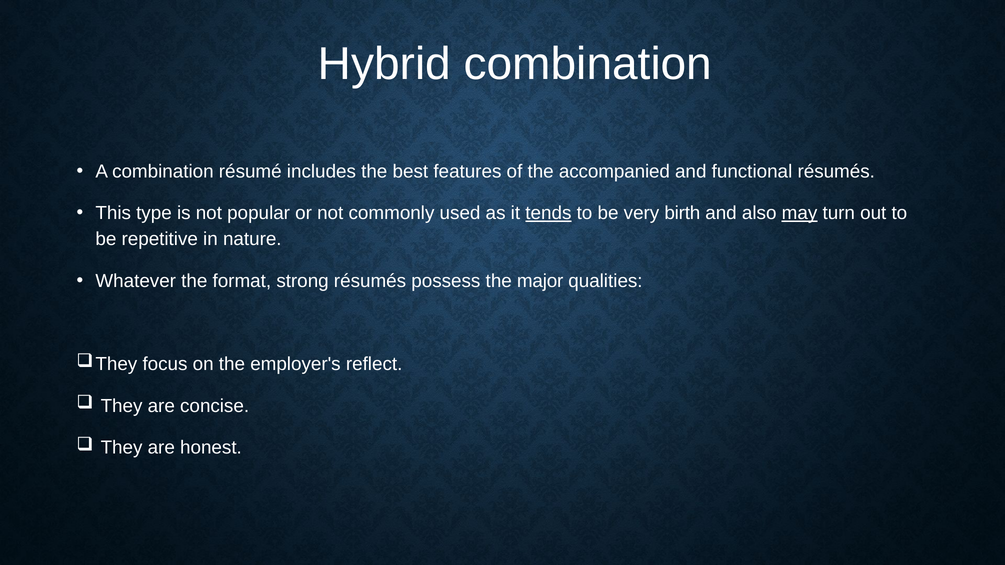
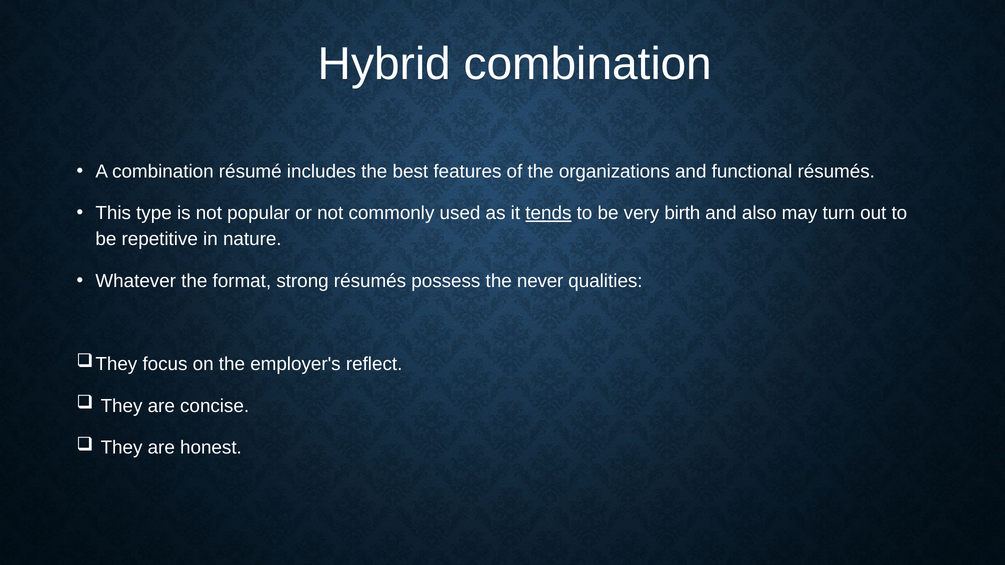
accompanied: accompanied -> organizations
may underline: present -> none
major: major -> never
